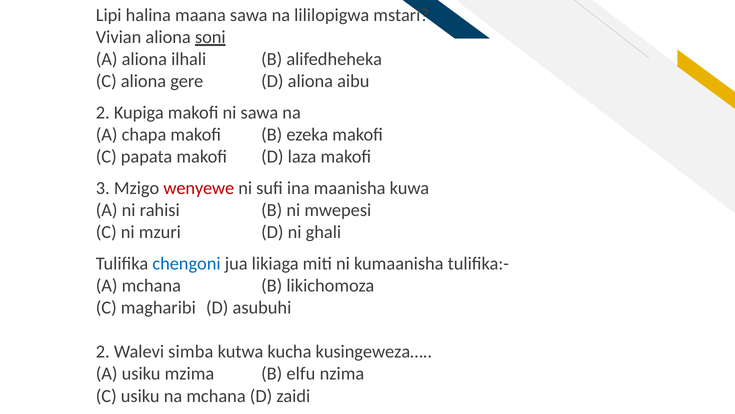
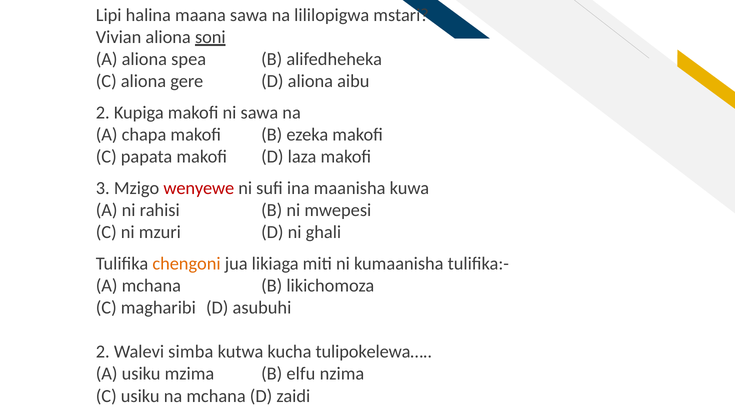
ilhali: ilhali -> spea
chengoni colour: blue -> orange
kusingeweza…: kusingeweza… -> tulipokelewa…
